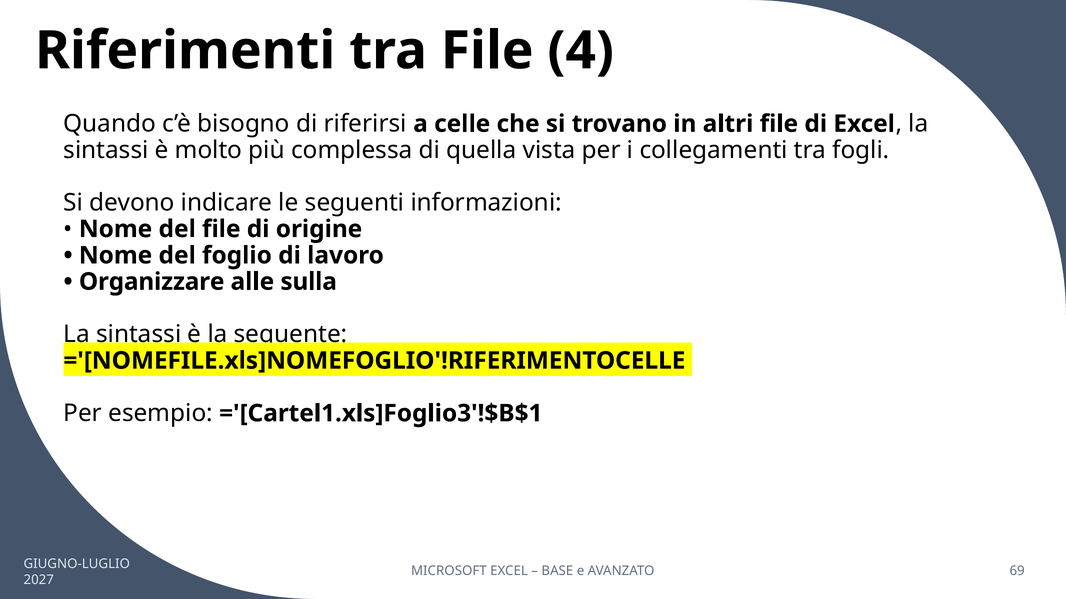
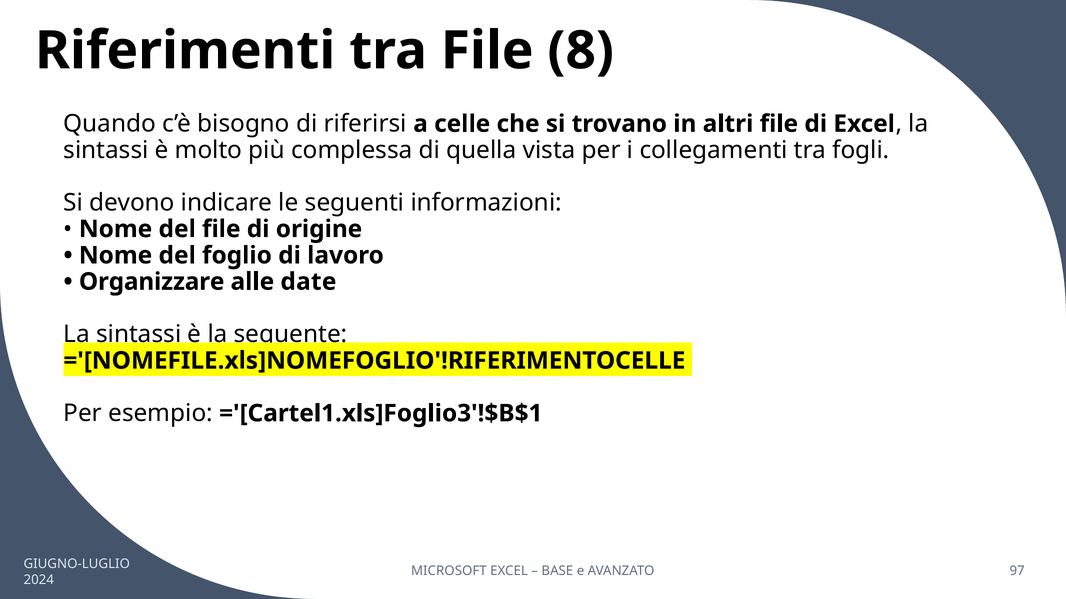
4: 4 -> 8
sulla: sulla -> date
69: 69 -> 97
2027: 2027 -> 2024
